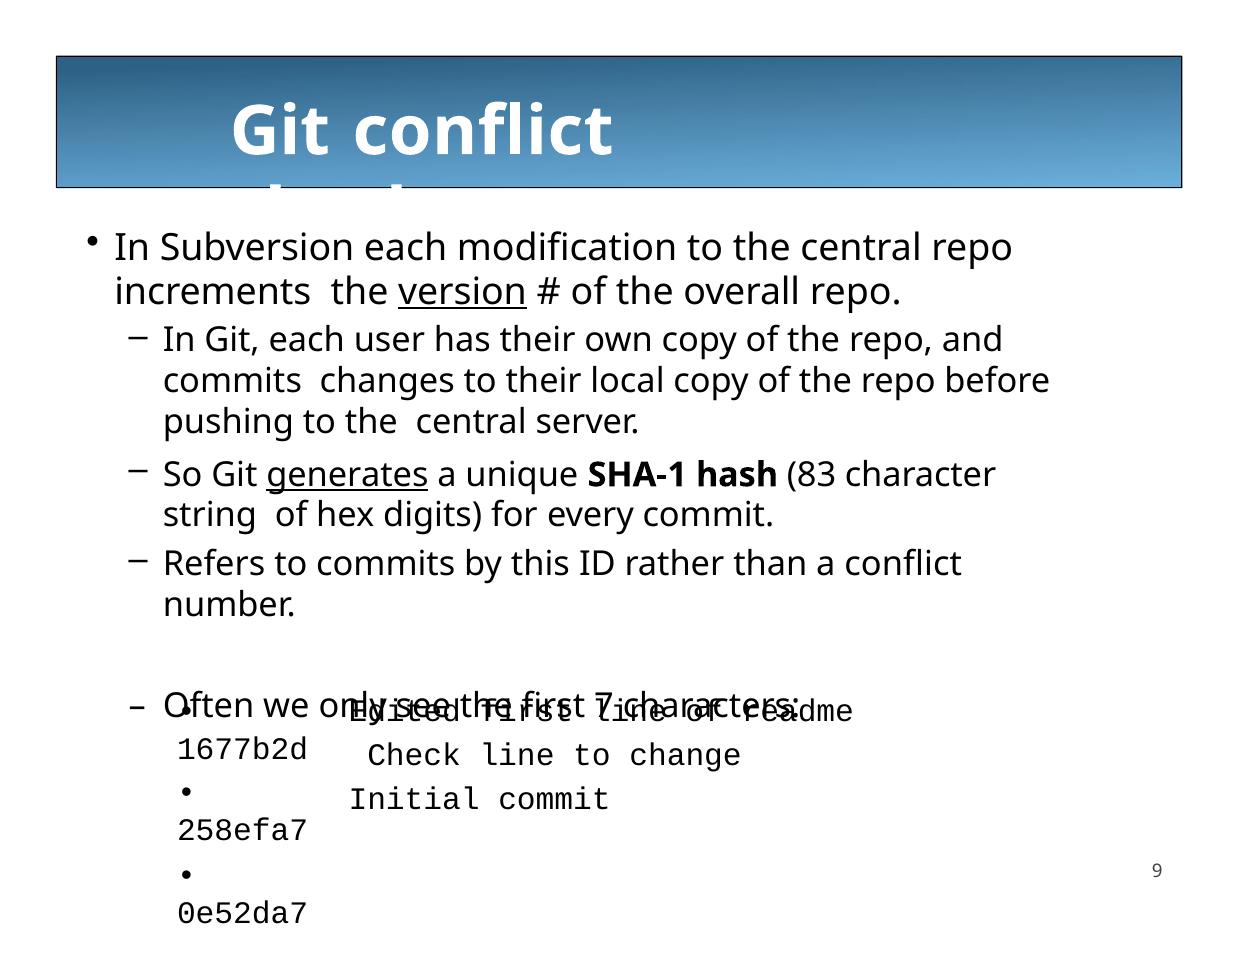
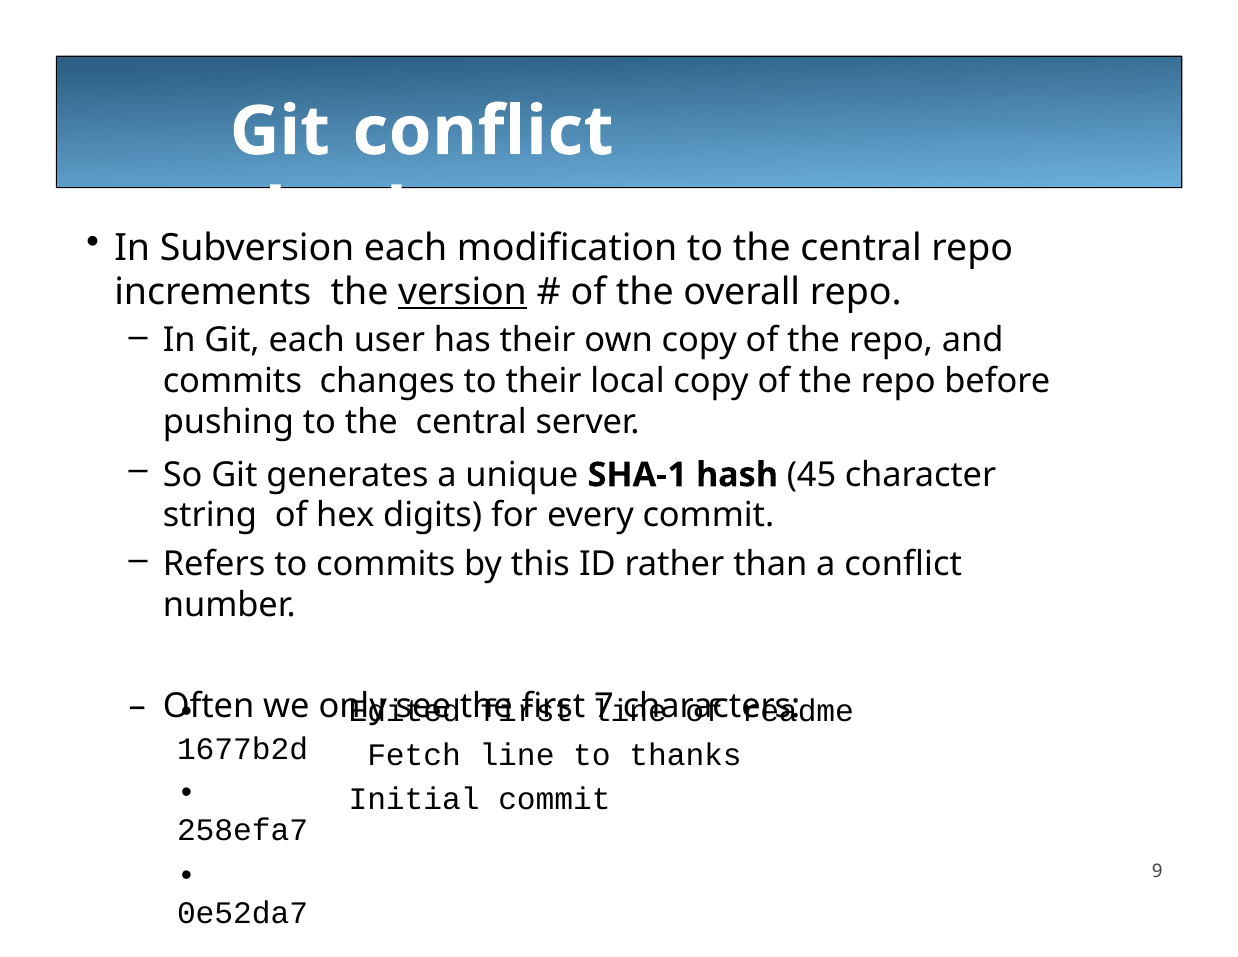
generates underline: present -> none
83: 83 -> 45
Check: Check -> Fetch
change: change -> thanks
